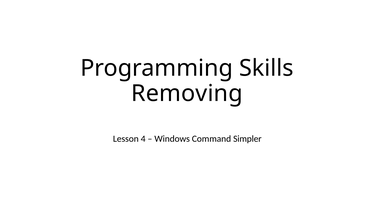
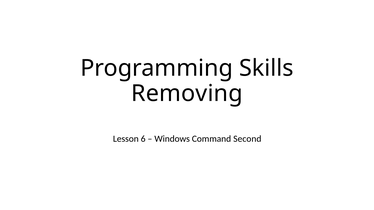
4: 4 -> 6
Simpler: Simpler -> Second
